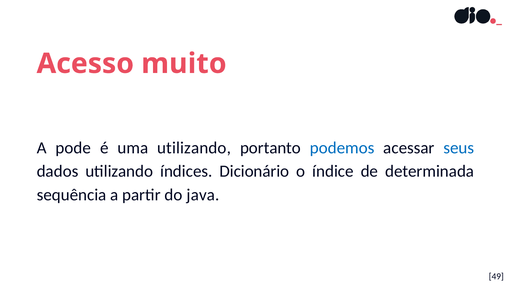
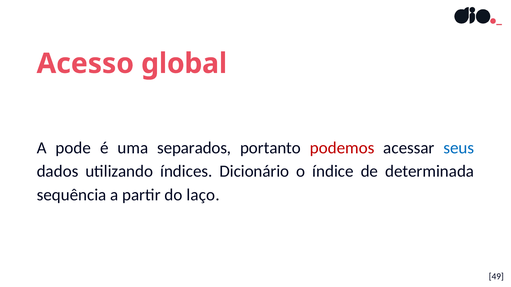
muito: muito -> global
uma utilizando: utilizando -> separados
podemos colour: blue -> red
java: java -> laço
